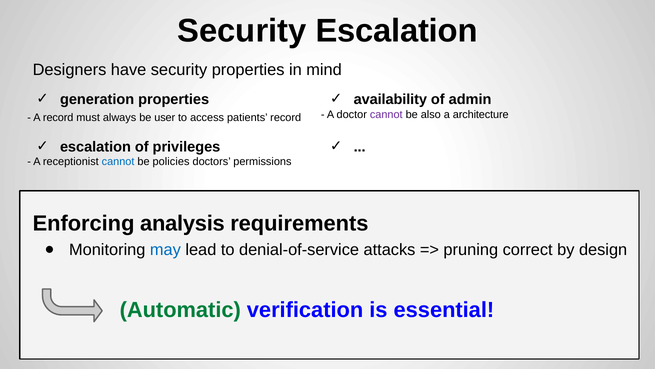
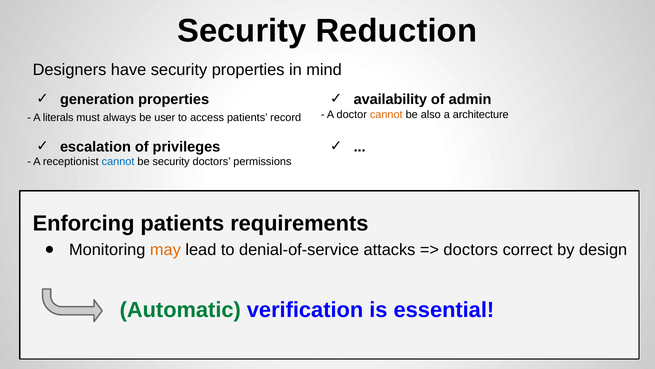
Security Escalation: Escalation -> Reduction
cannot at (386, 114) colour: purple -> orange
A record: record -> literals
be policies: policies -> security
Enforcing analysis: analysis -> patients
may colour: blue -> orange
pruning at (471, 249): pruning -> doctors
